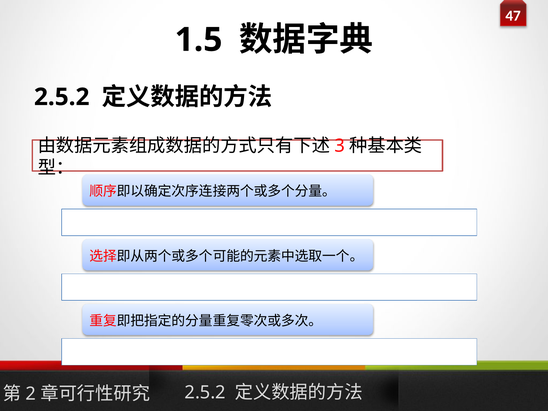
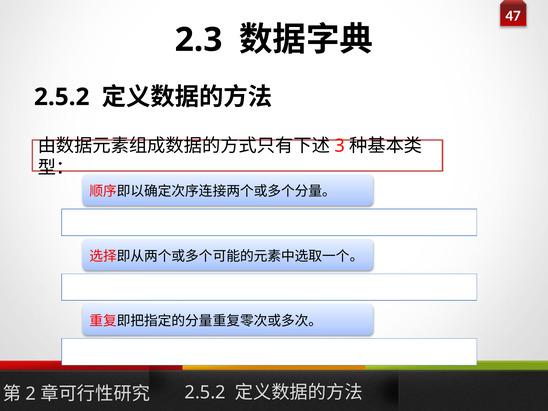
1.5: 1.5 -> 2.3
